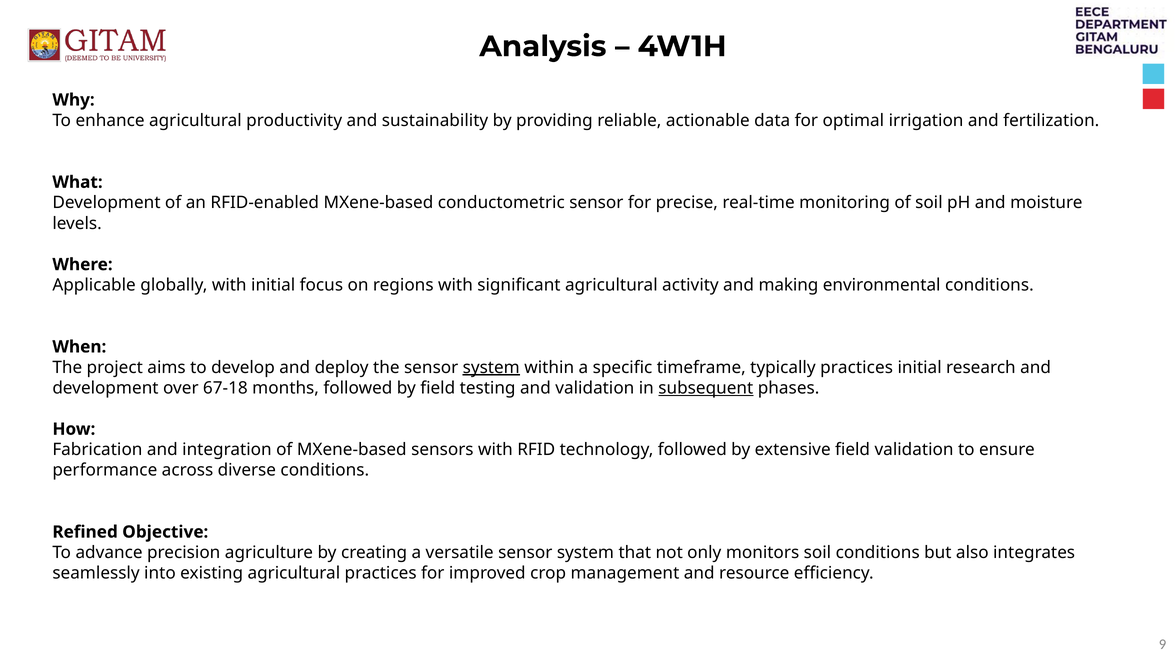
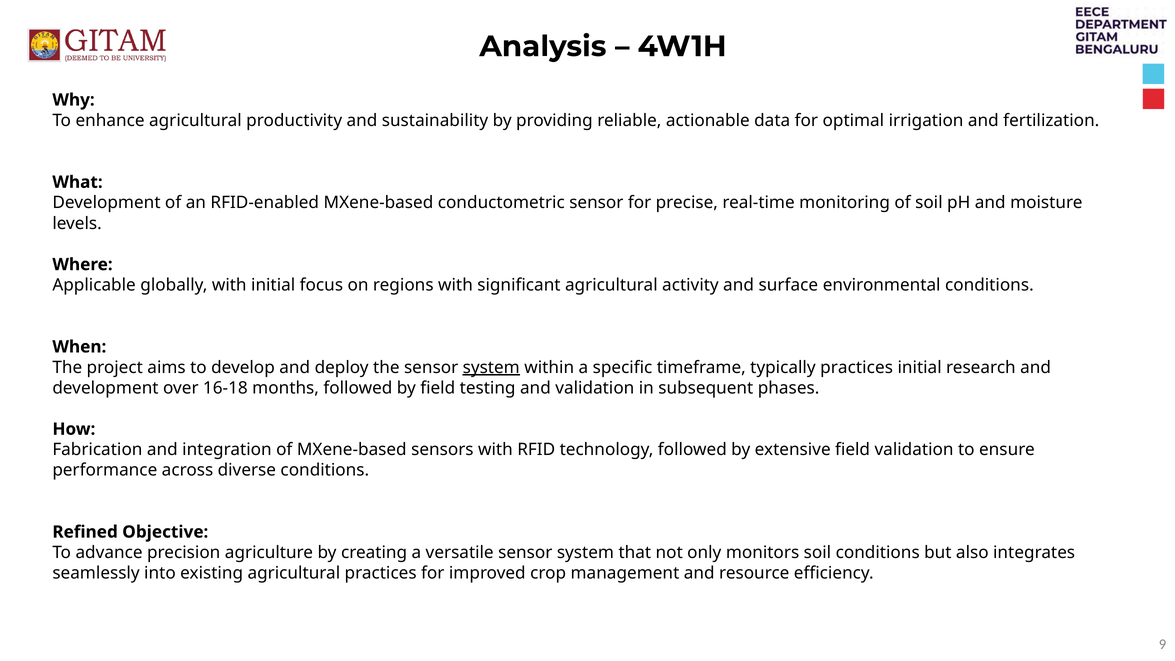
making: making -> surface
67-18: 67-18 -> 16-18
subsequent underline: present -> none
